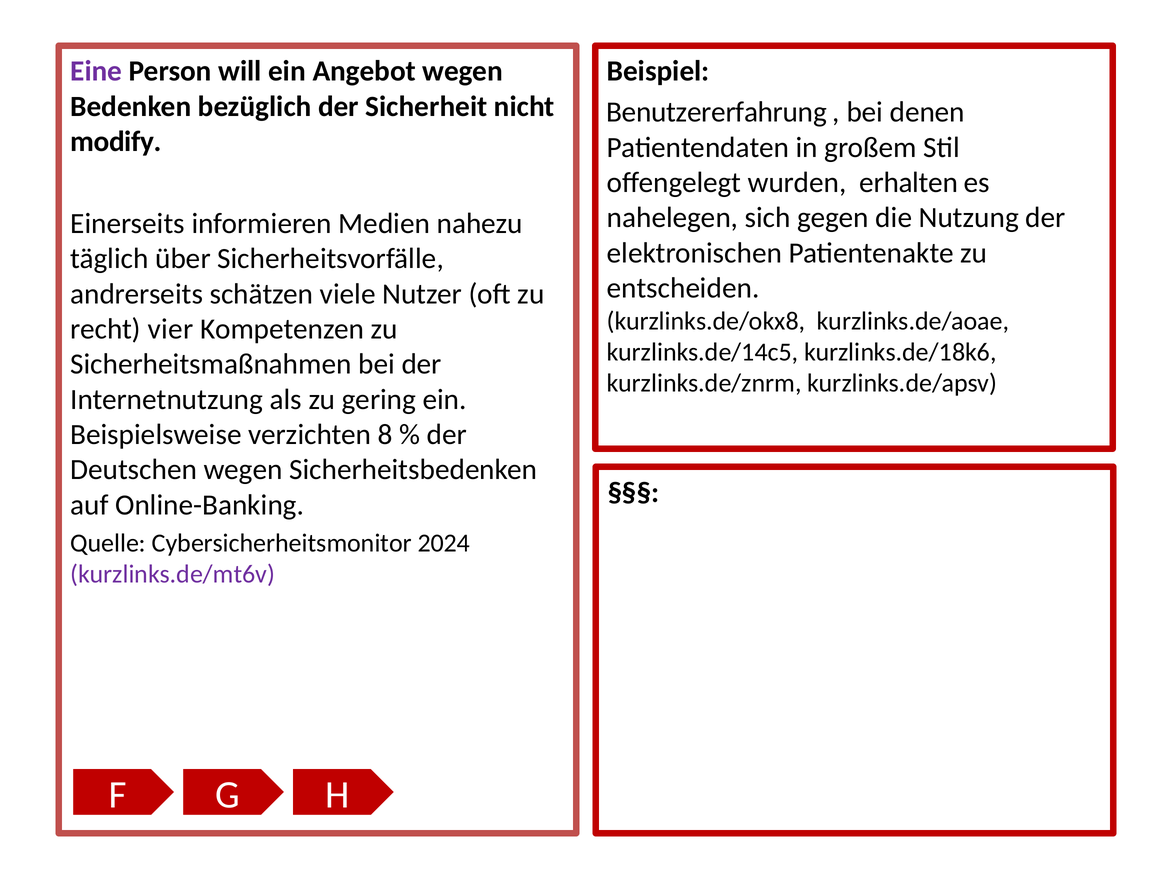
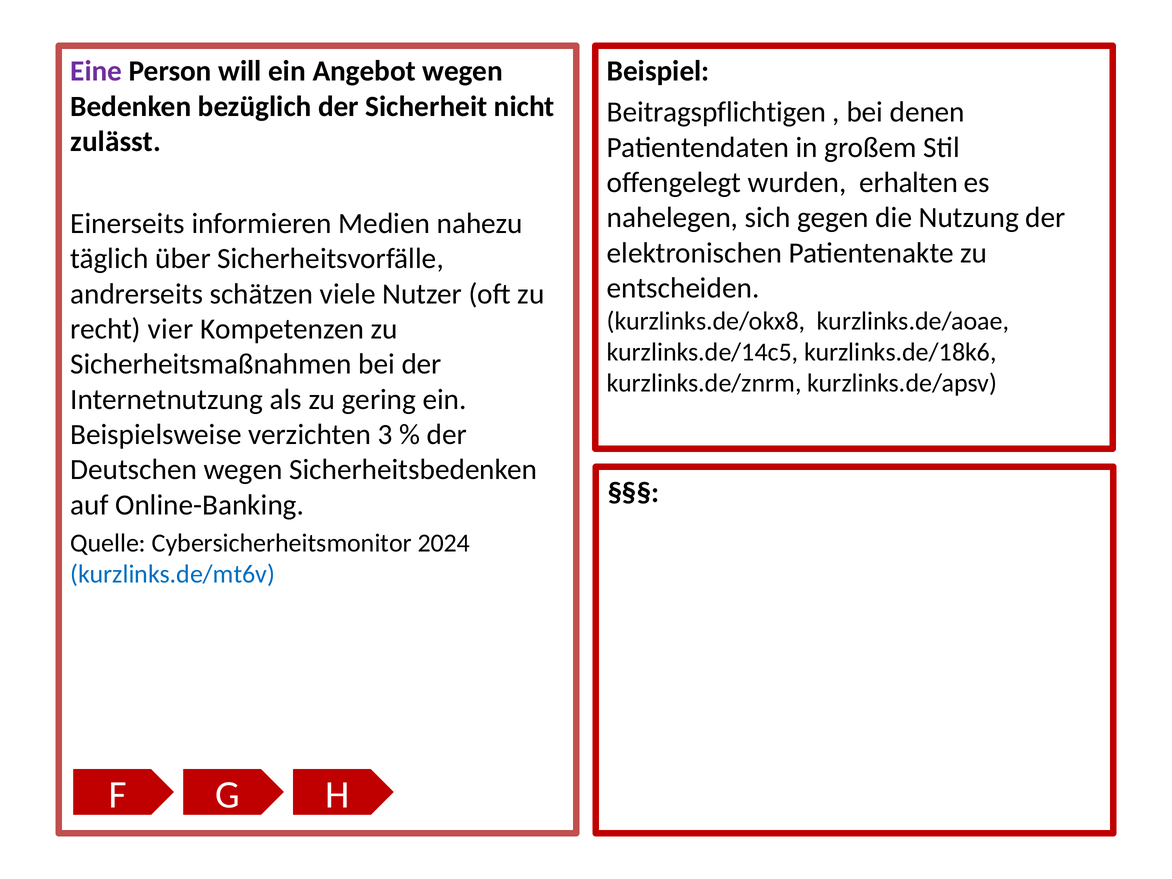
Benutzererfahrung: Benutzererfahrung -> Beitragspflichtigen
modify: modify -> zulässt
8: 8 -> 3
kurzlinks.de/mt6v colour: purple -> blue
